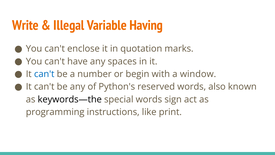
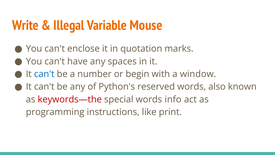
Having: Having -> Mouse
keywords—the colour: black -> red
sign: sign -> info
